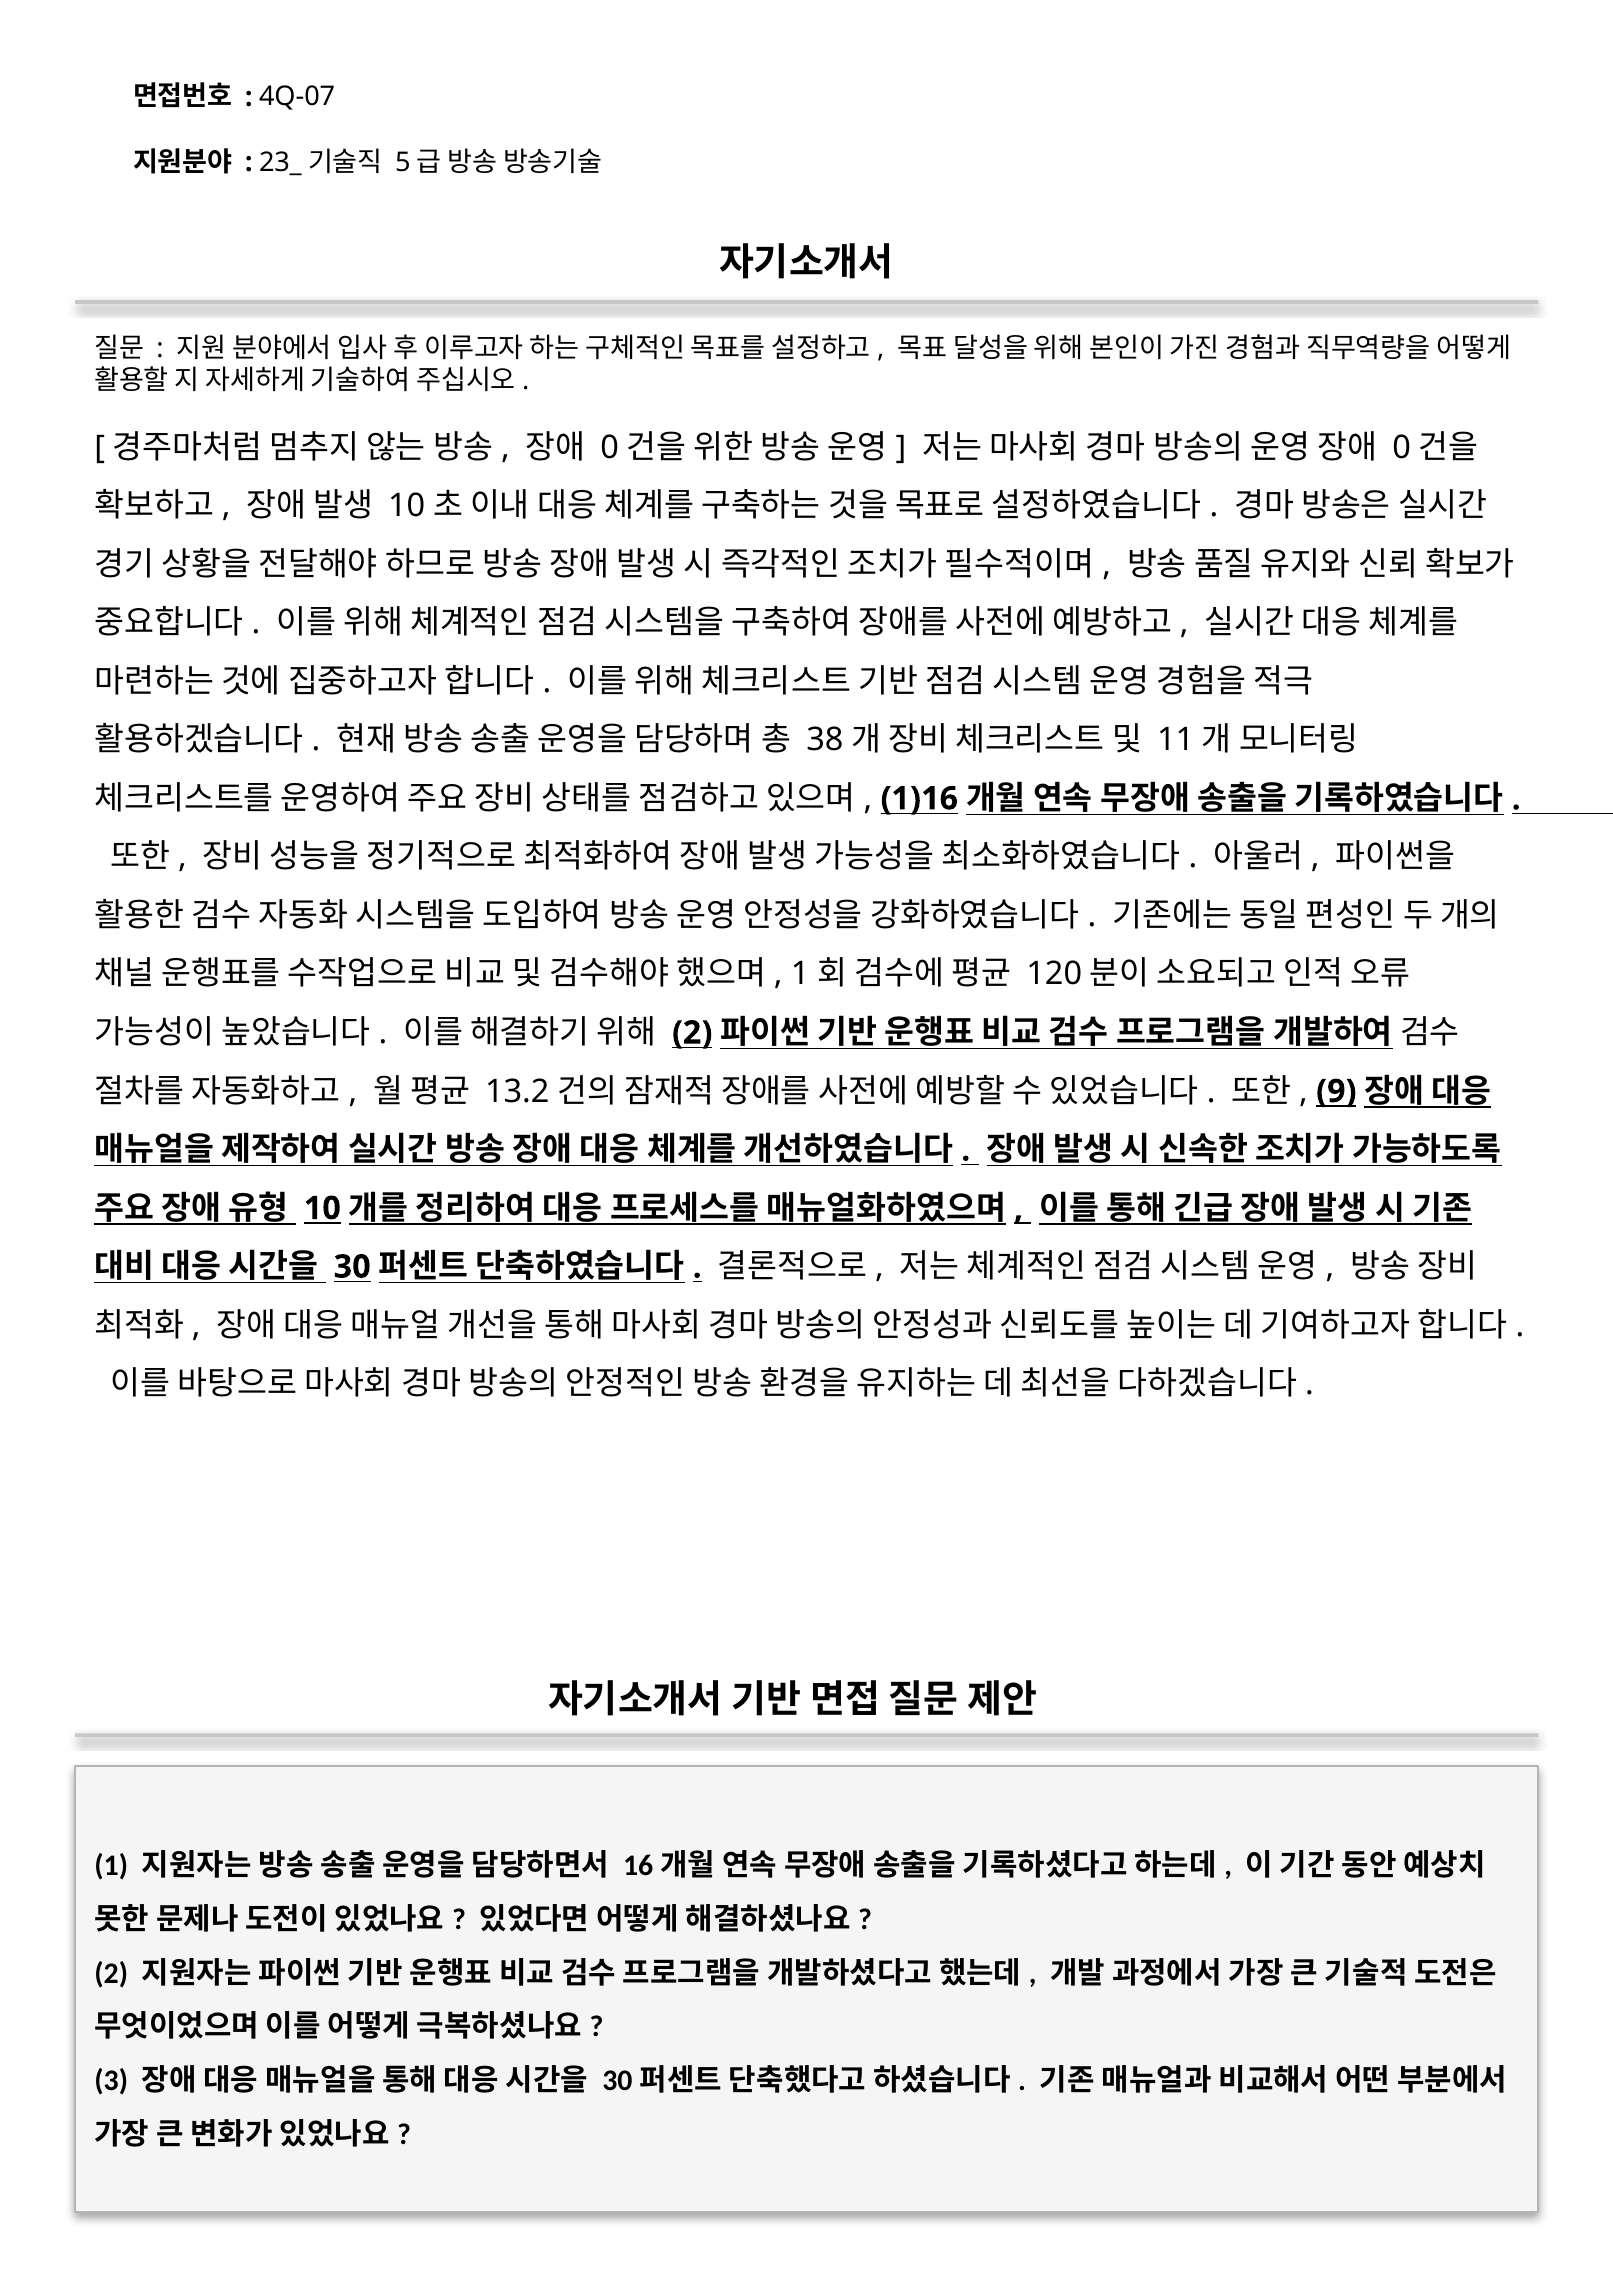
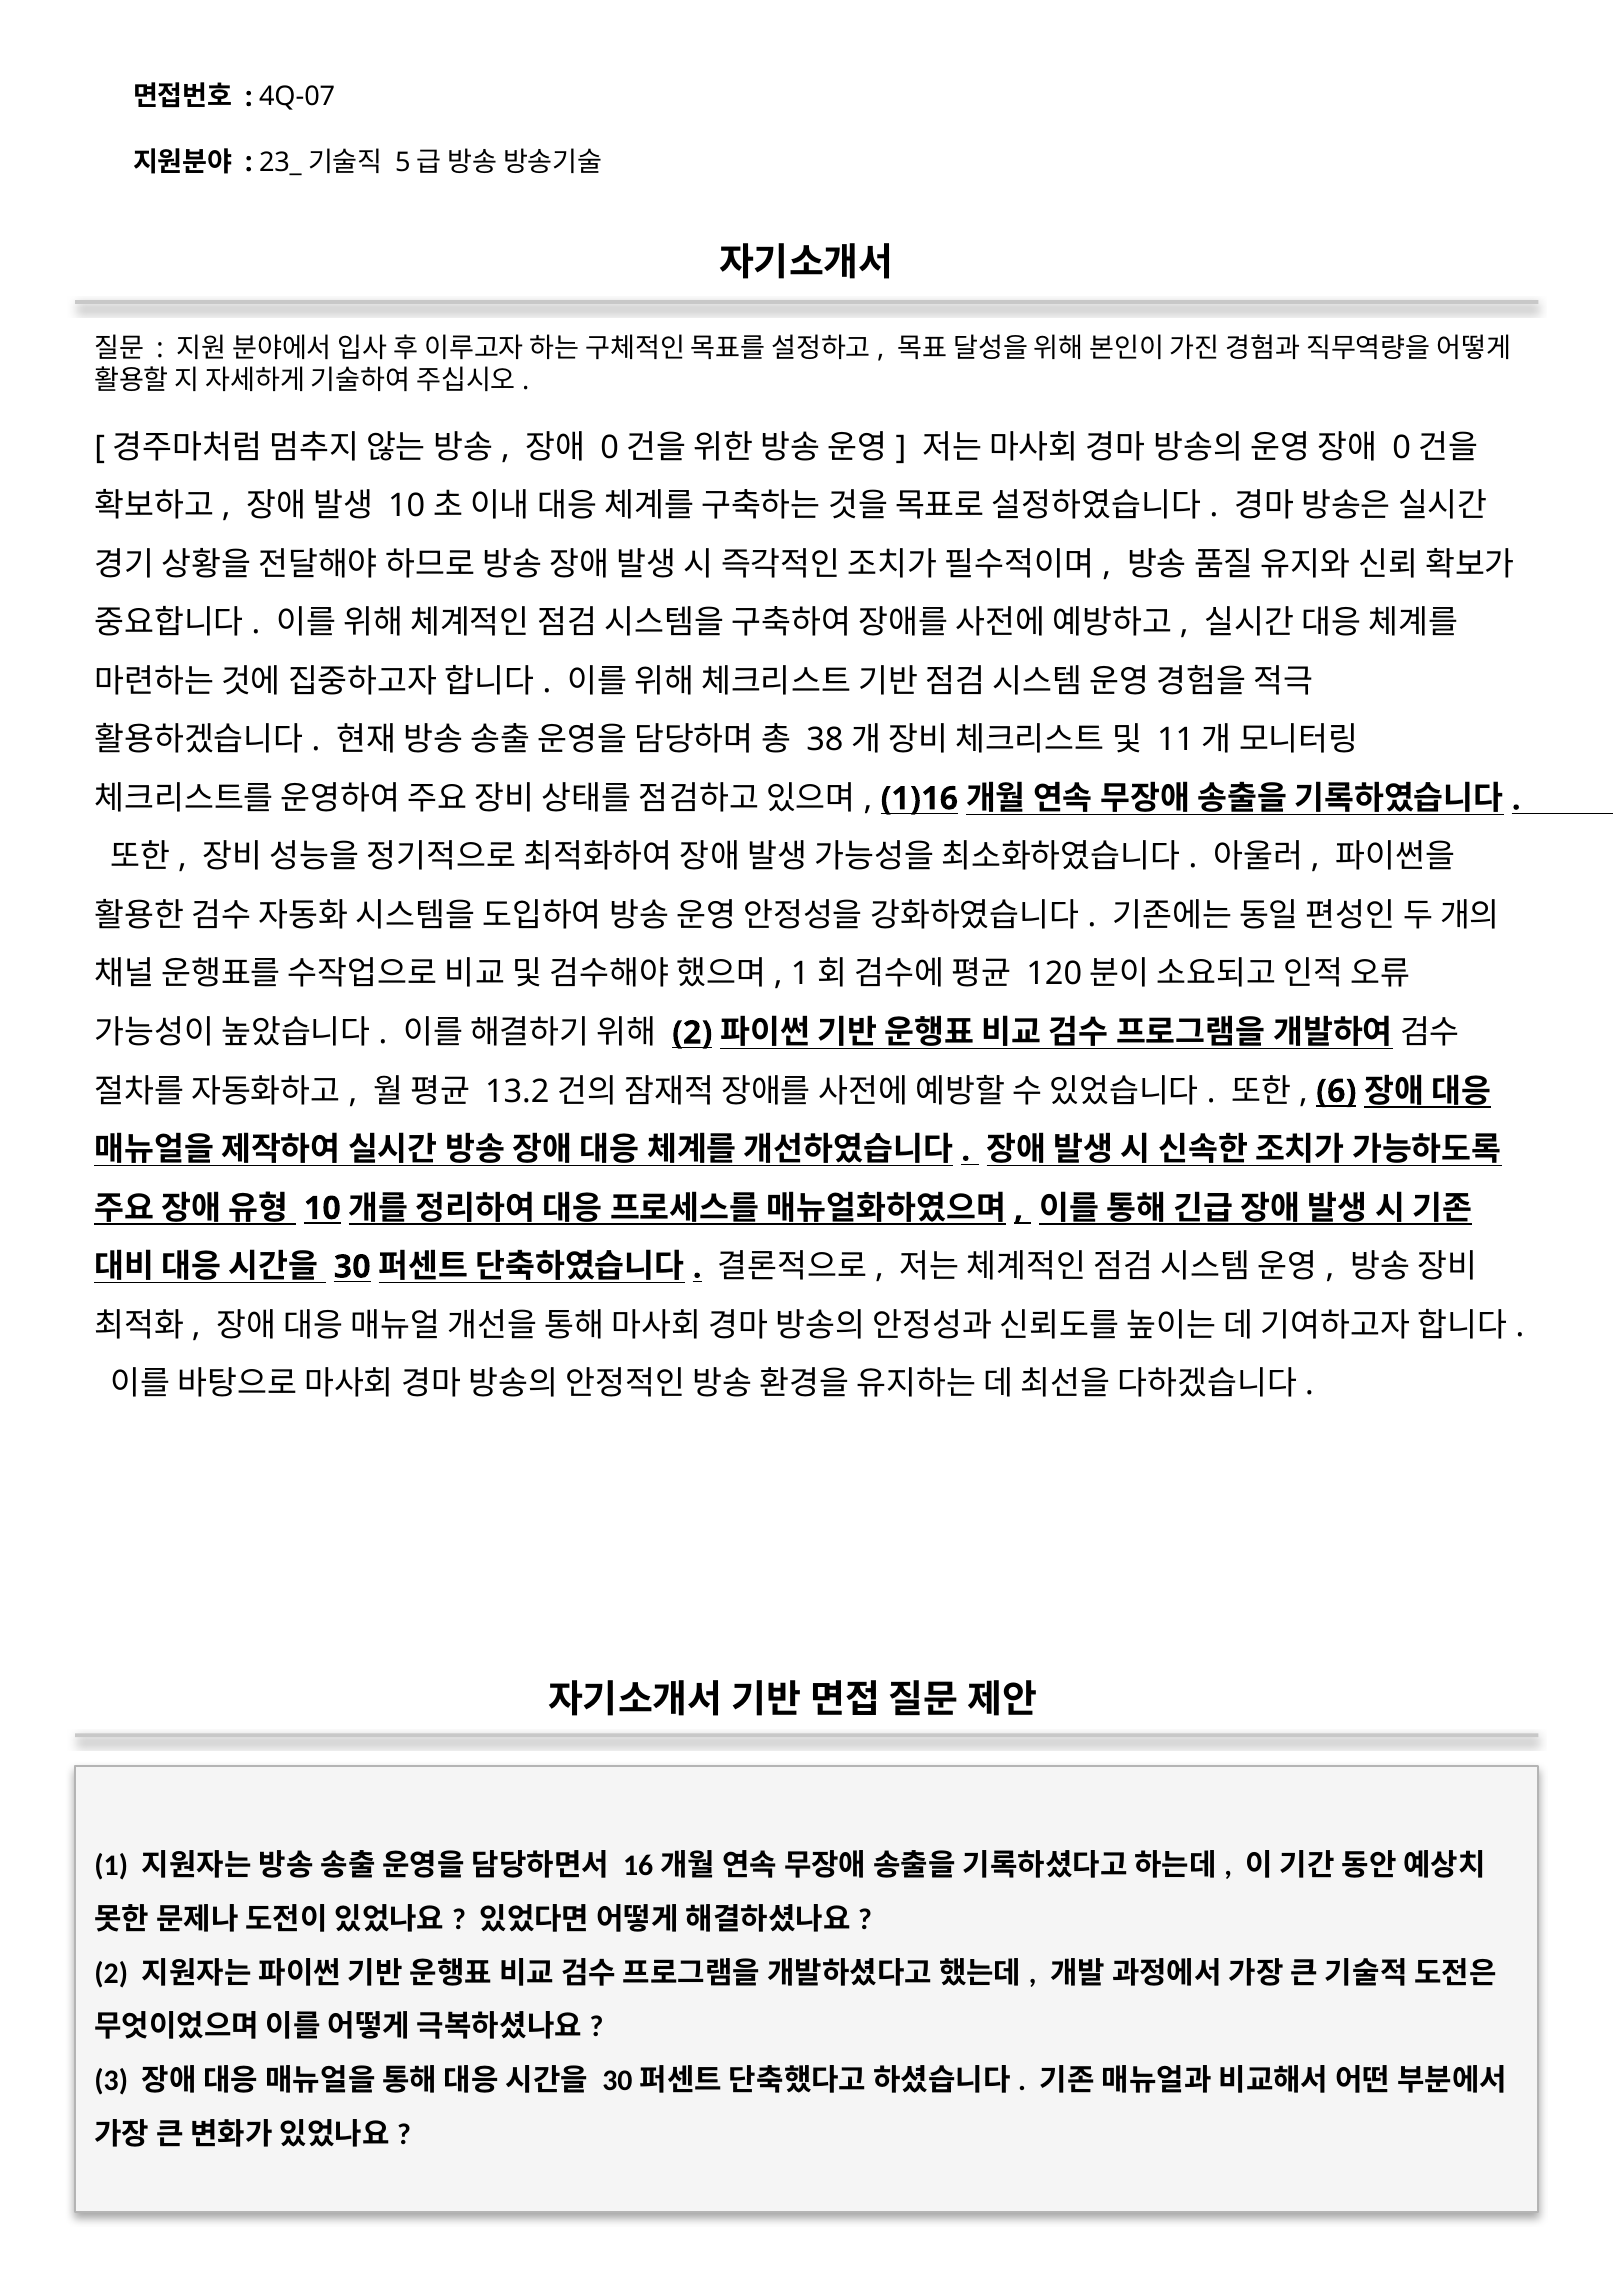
9: 9 -> 6
